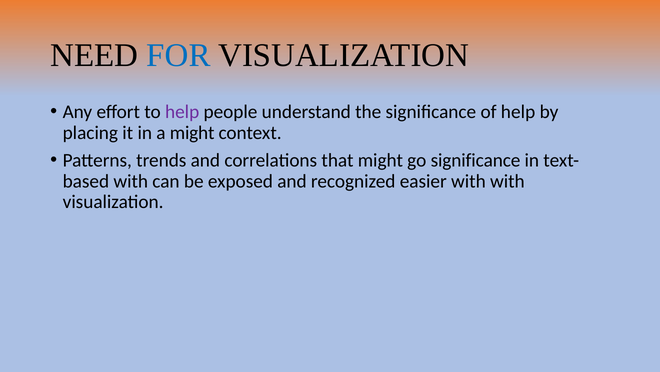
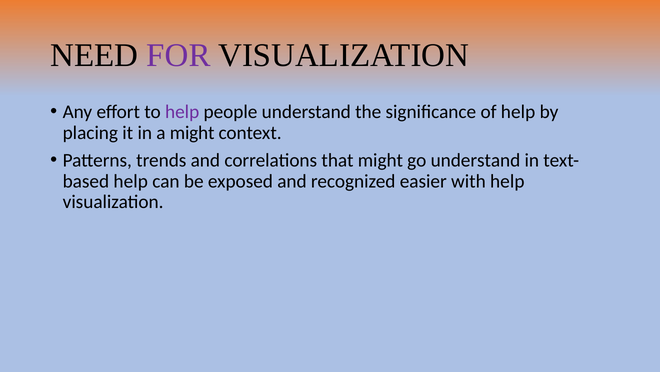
FOR colour: blue -> purple
go significance: significance -> understand
with at (131, 181): with -> help
with with: with -> help
